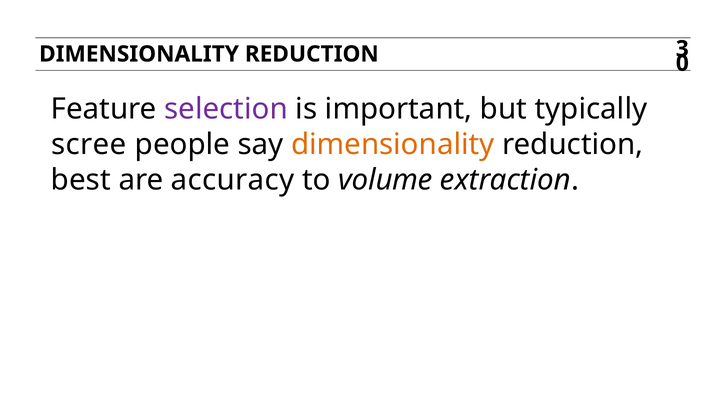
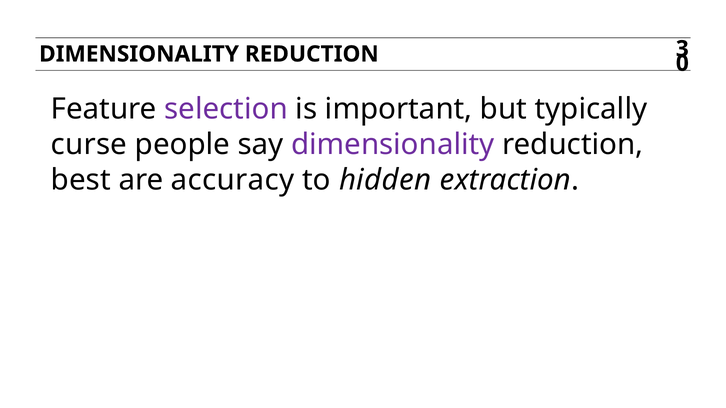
scree: scree -> curse
dimensionality at (393, 144) colour: orange -> purple
volume: volume -> hidden
